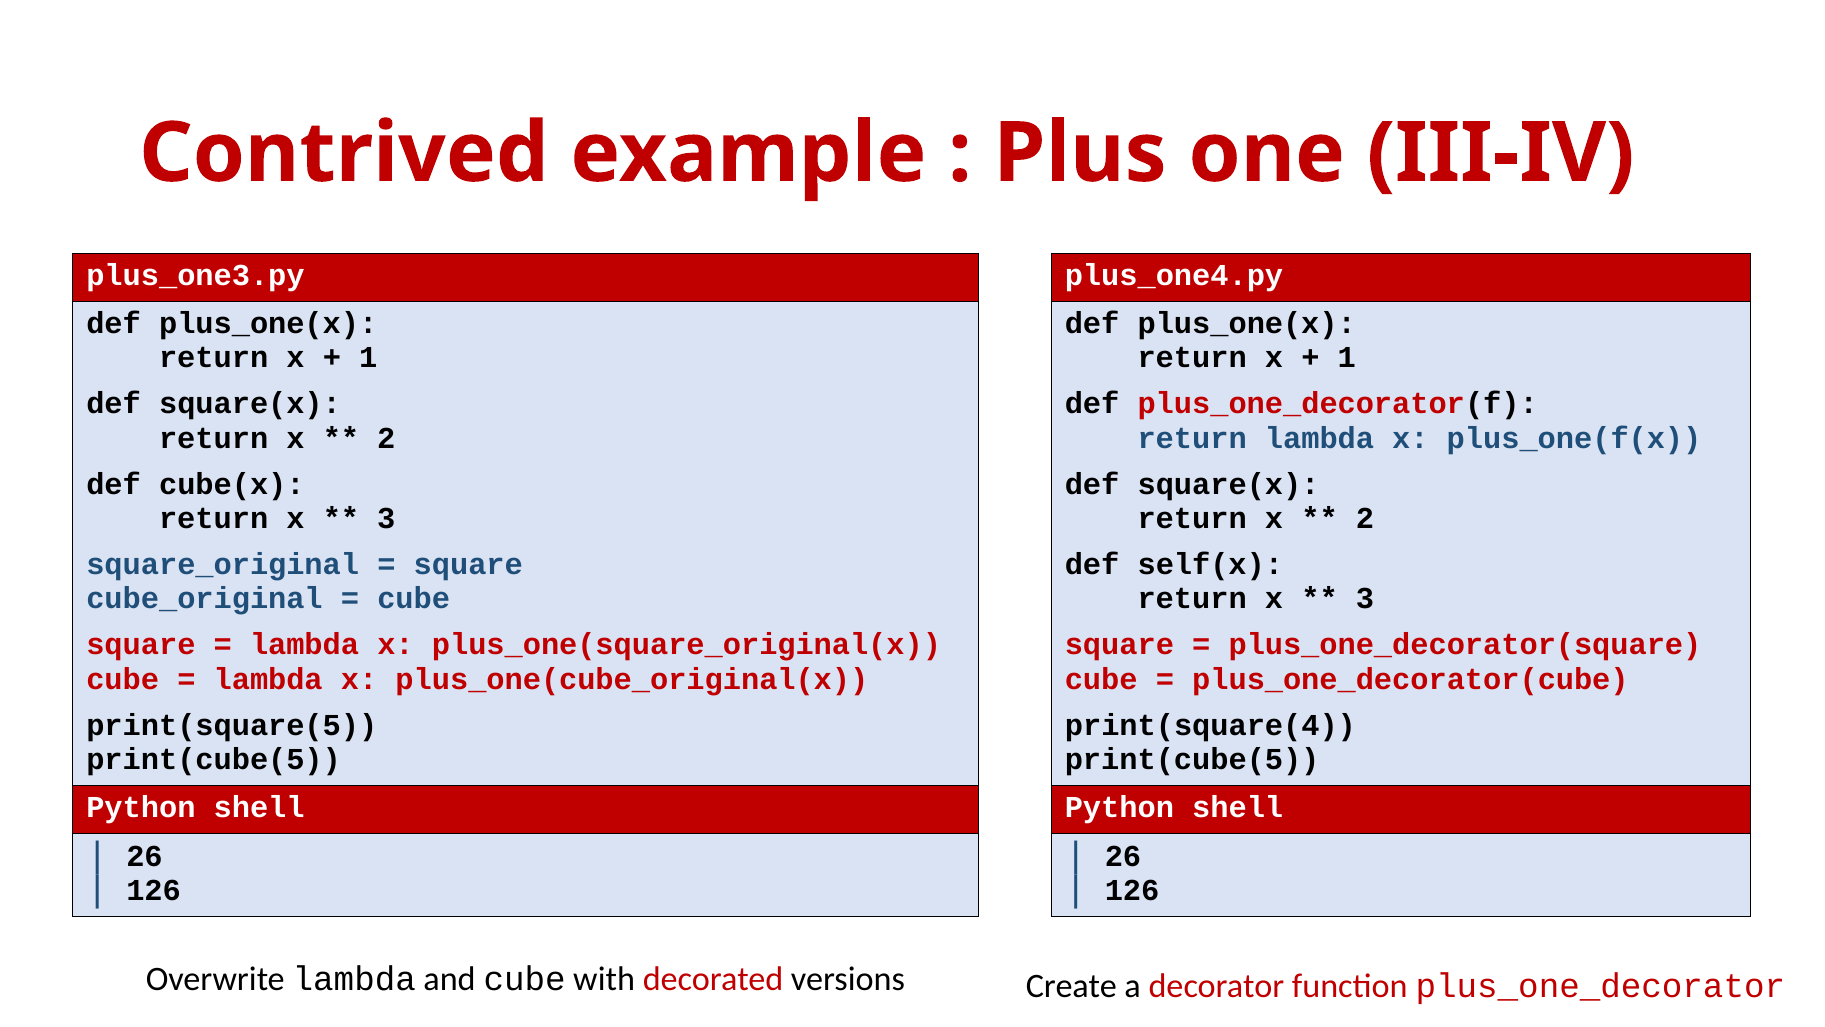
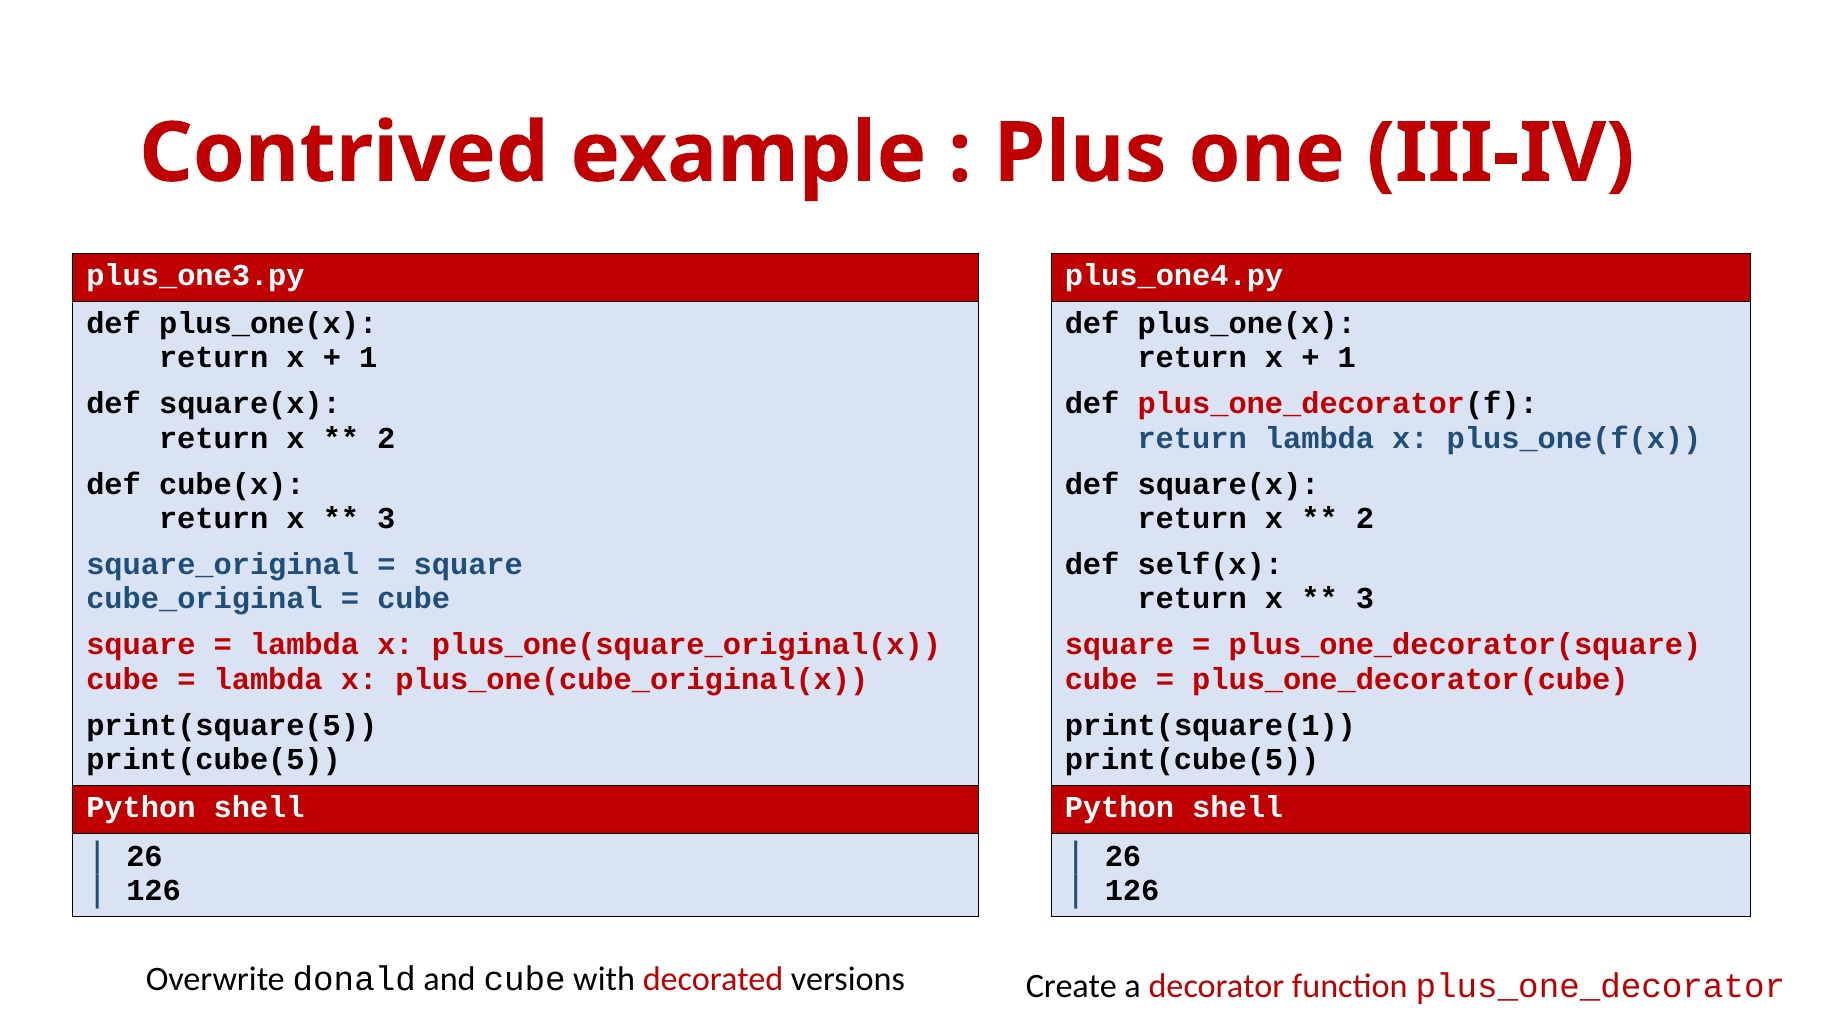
print(square(4: print(square(4 -> print(square(1
Overwrite lambda: lambda -> donald
